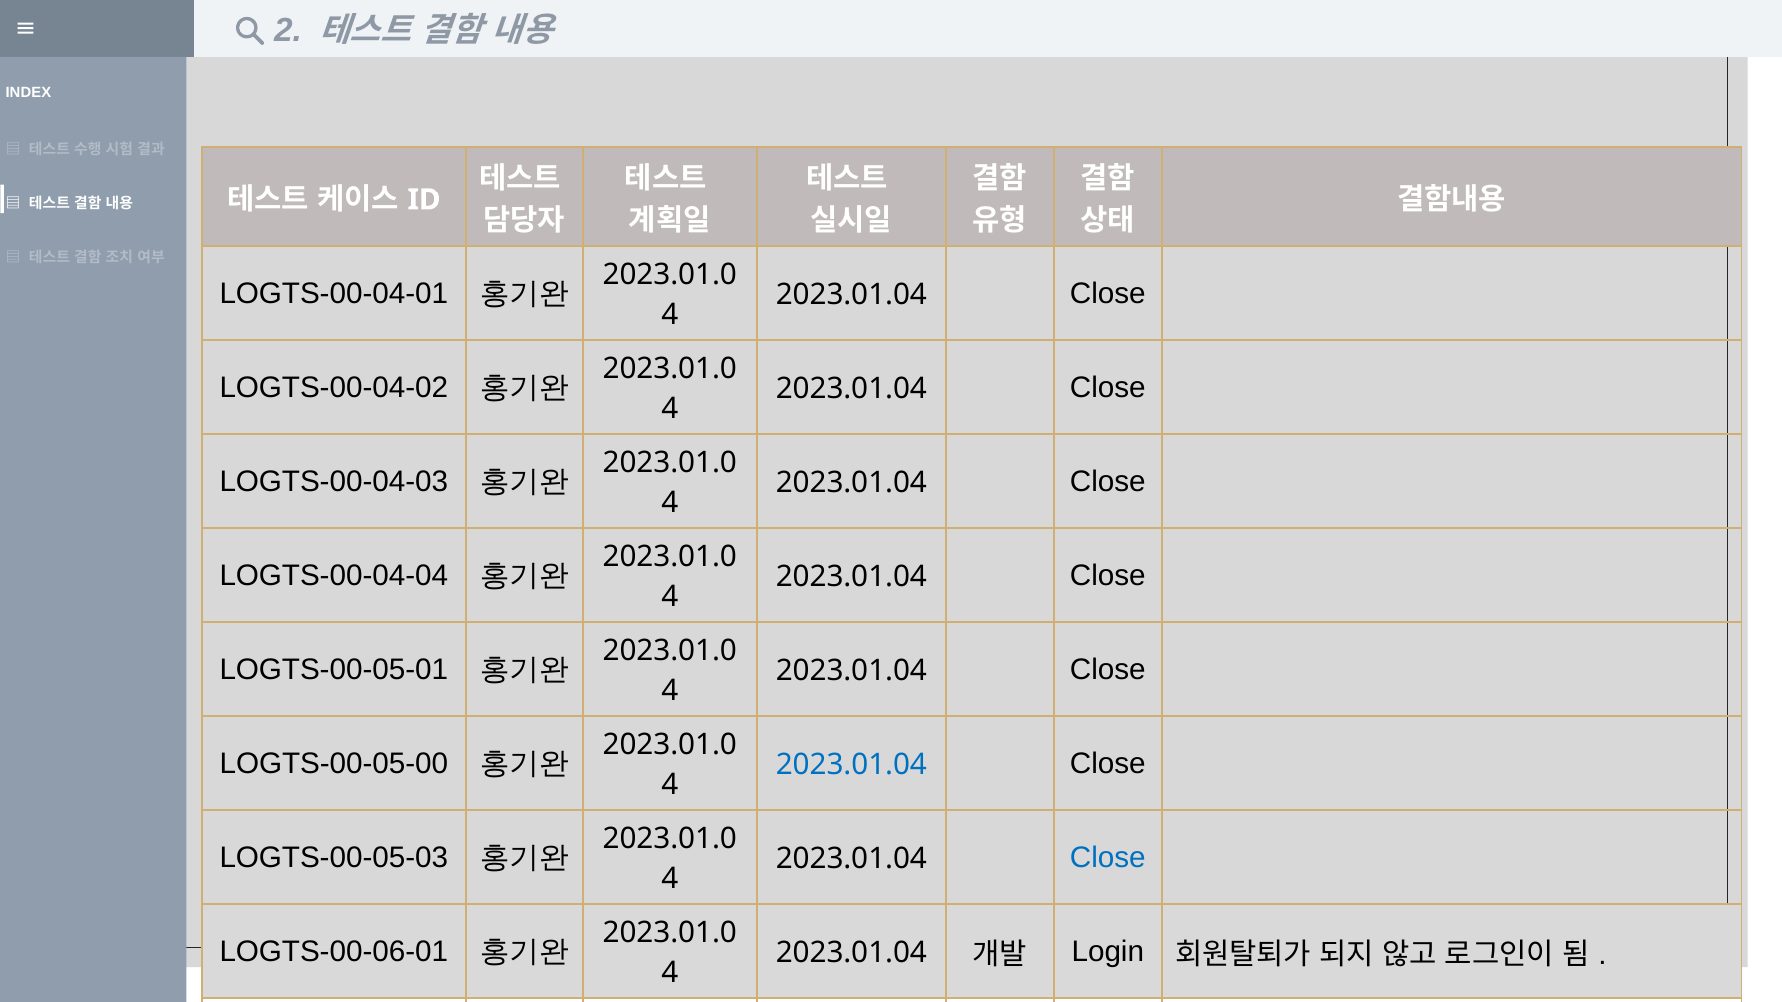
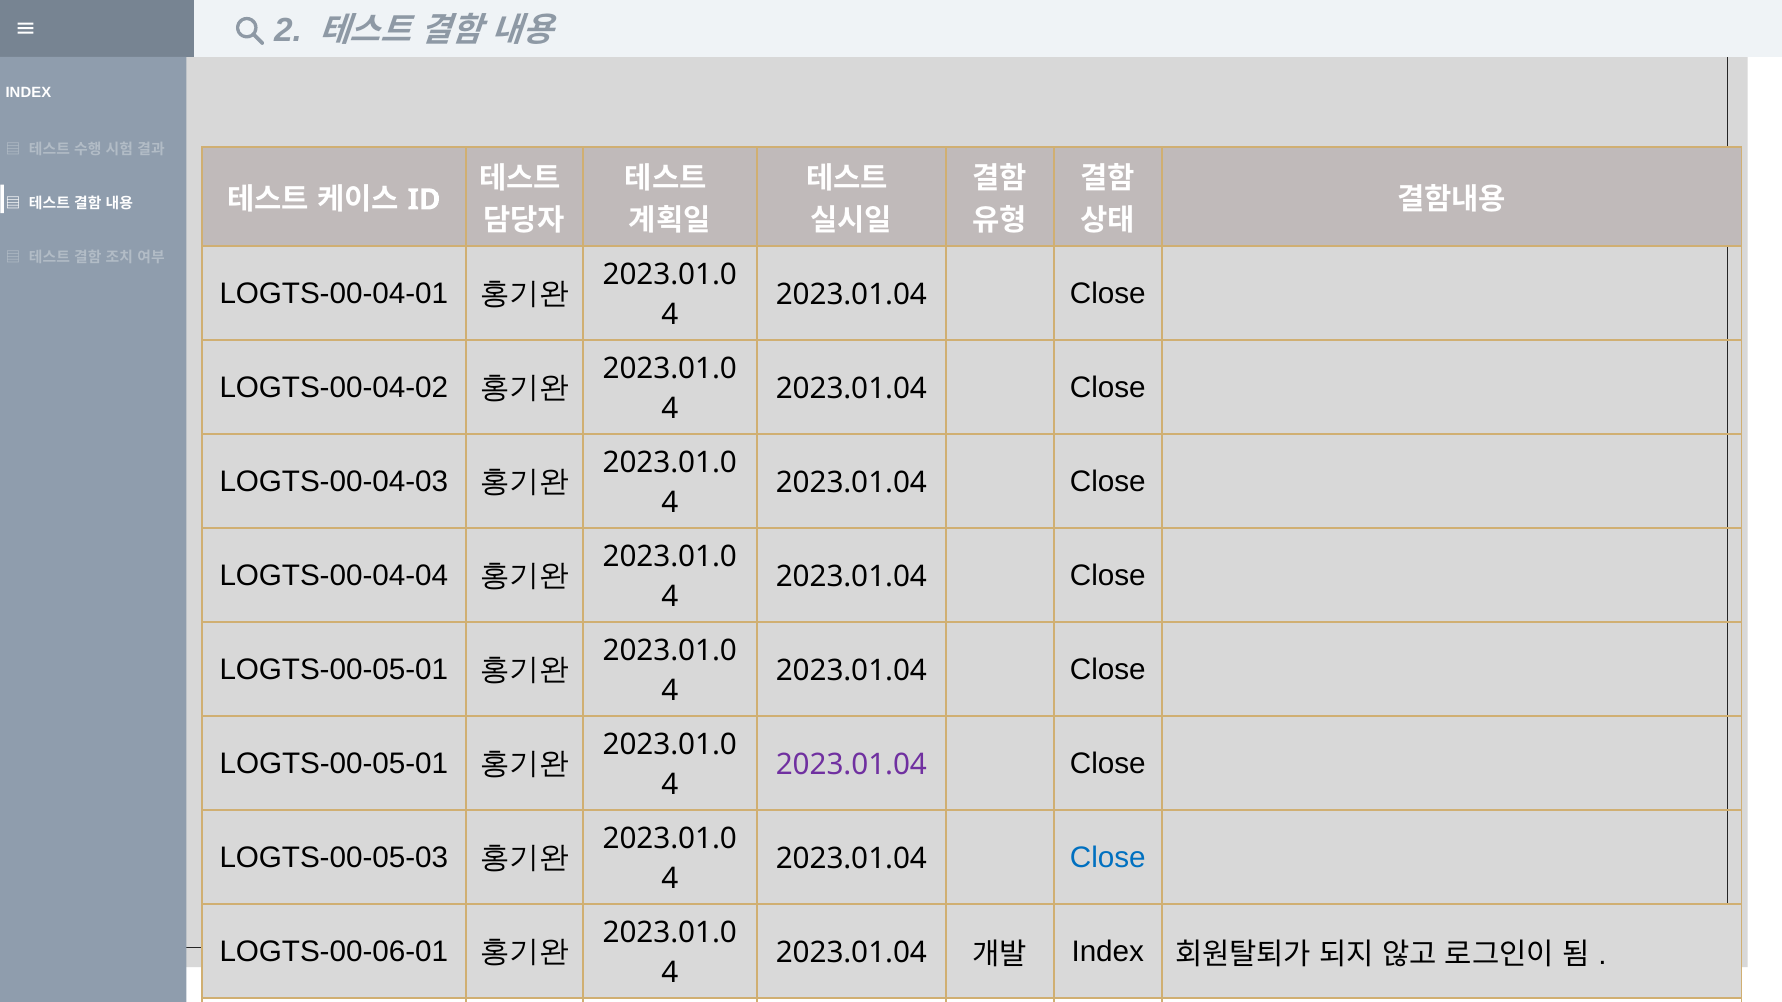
LOGTS-00-05-00 at (334, 764): LOGTS-00-05-00 -> LOGTS-00-05-01
2023.01.04 at (851, 765) colour: blue -> purple
Login at (1108, 952): Login -> Index
